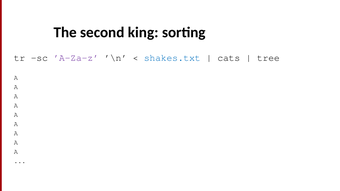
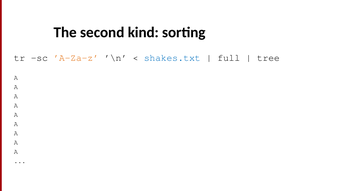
king: king -> kind
’A-Za-z colour: purple -> orange
cats: cats -> full
